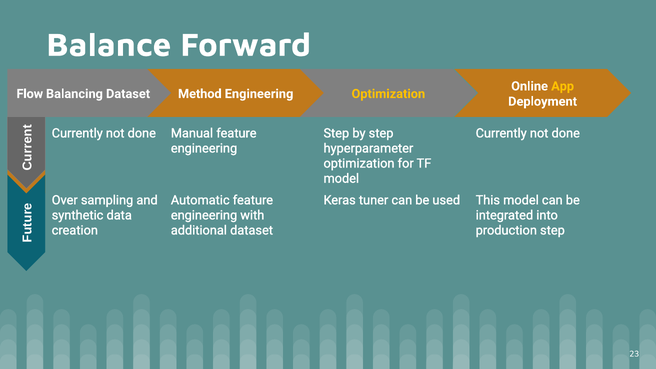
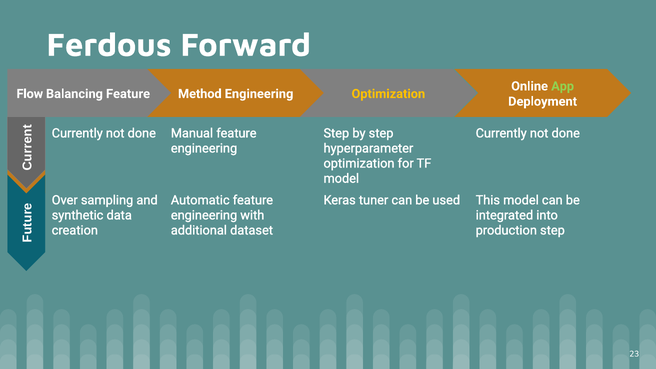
Balance: Balance -> Ferdous
App colour: yellow -> light green
Balancing Dataset: Dataset -> Feature
